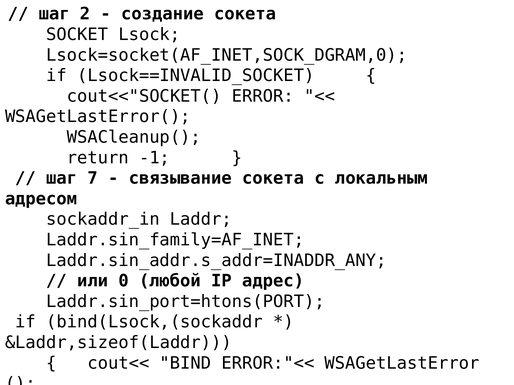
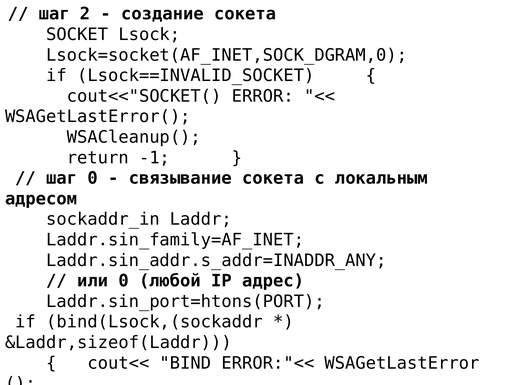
шаг 7: 7 -> 0
